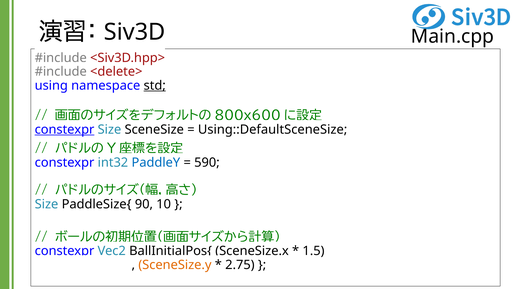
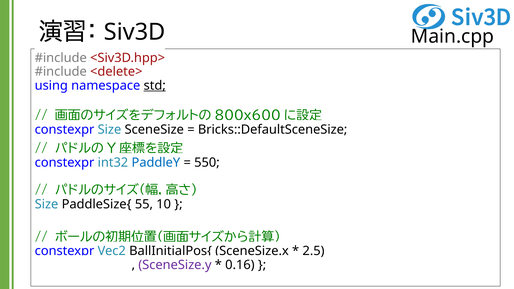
constexpr at (65, 129) underline: present -> none
Using::DefaultSceneSize: Using::DefaultSceneSize -> Bricks::DefaultSceneSize
590: 590 -> 550
90: 90 -> 55
1.5: 1.5 -> 2.5
SceneSize.y colour: orange -> purple
2.75: 2.75 -> 0.16
